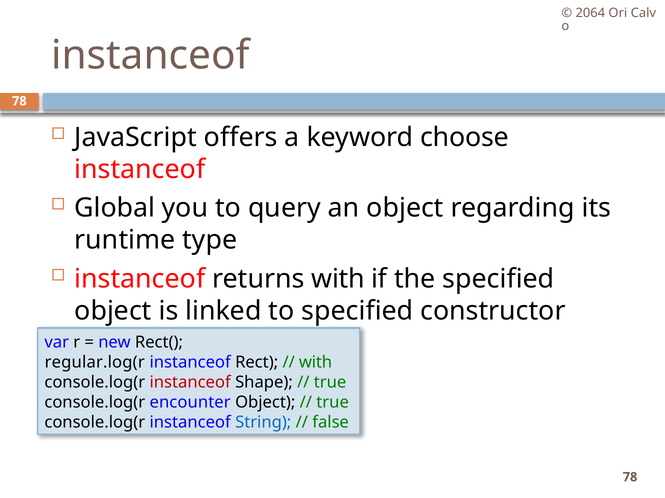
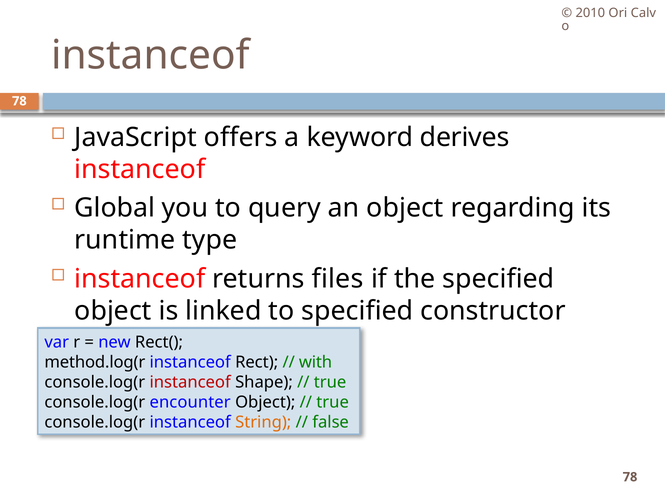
2064: 2064 -> 2010
choose: choose -> derives
returns with: with -> files
regular.log(r: regular.log(r -> method.log(r
String colour: blue -> orange
